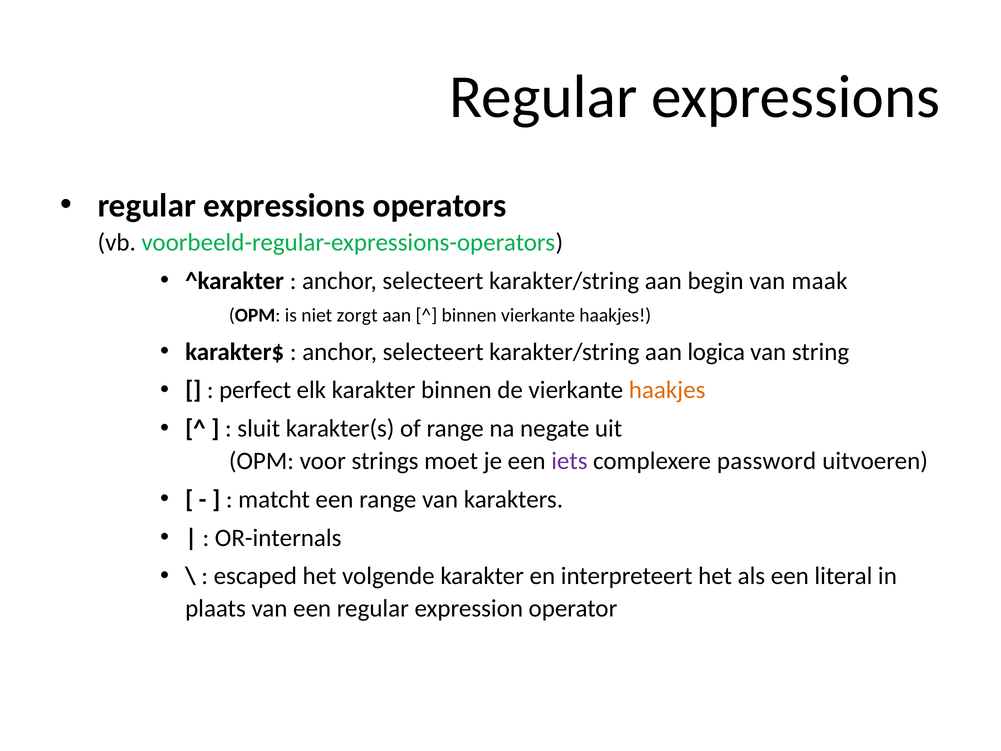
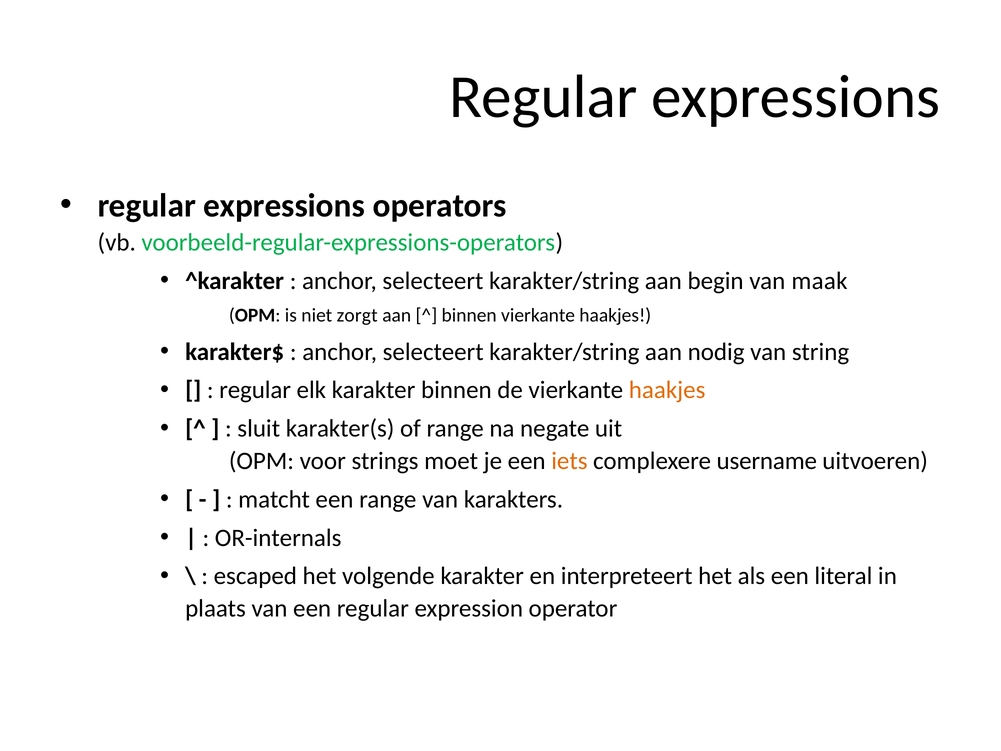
logica: logica -> nodig
perfect at (255, 390): perfect -> regular
iets colour: purple -> orange
password: password -> username
